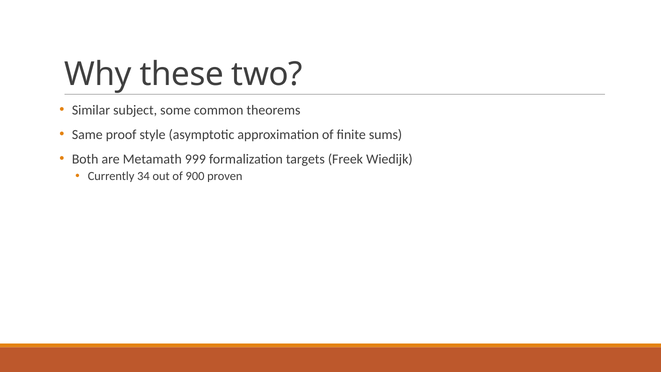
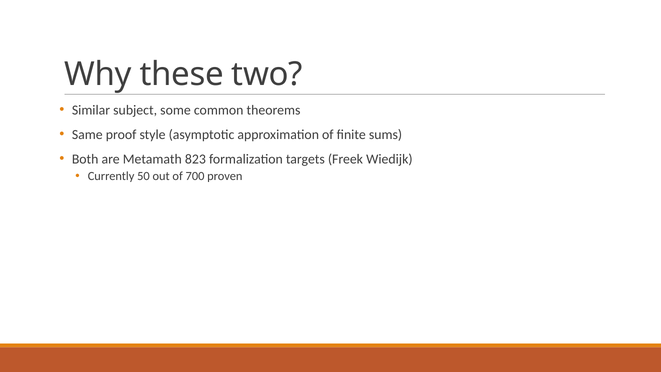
999: 999 -> 823
34: 34 -> 50
900: 900 -> 700
